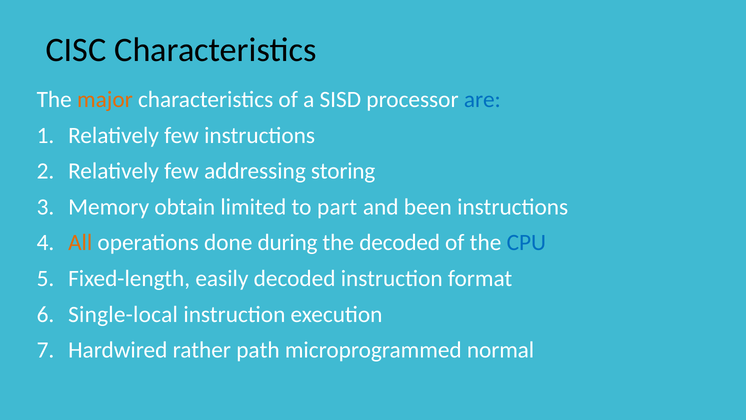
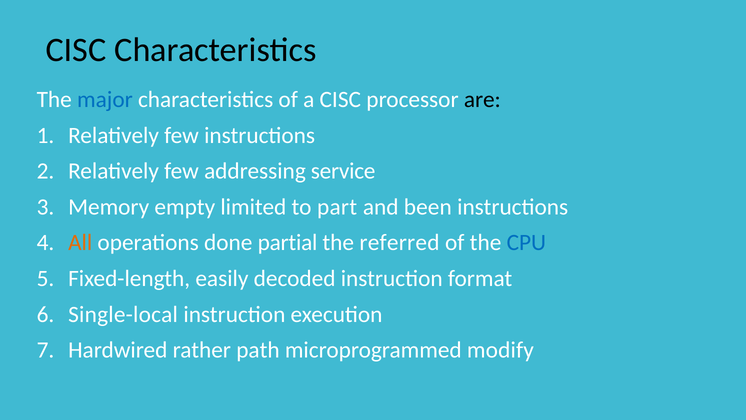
major colour: orange -> blue
a SISD: SISD -> CISC
are colour: blue -> black
storing: storing -> service
obtain: obtain -> empty
during: during -> partial
the decoded: decoded -> referred
normal: normal -> modify
